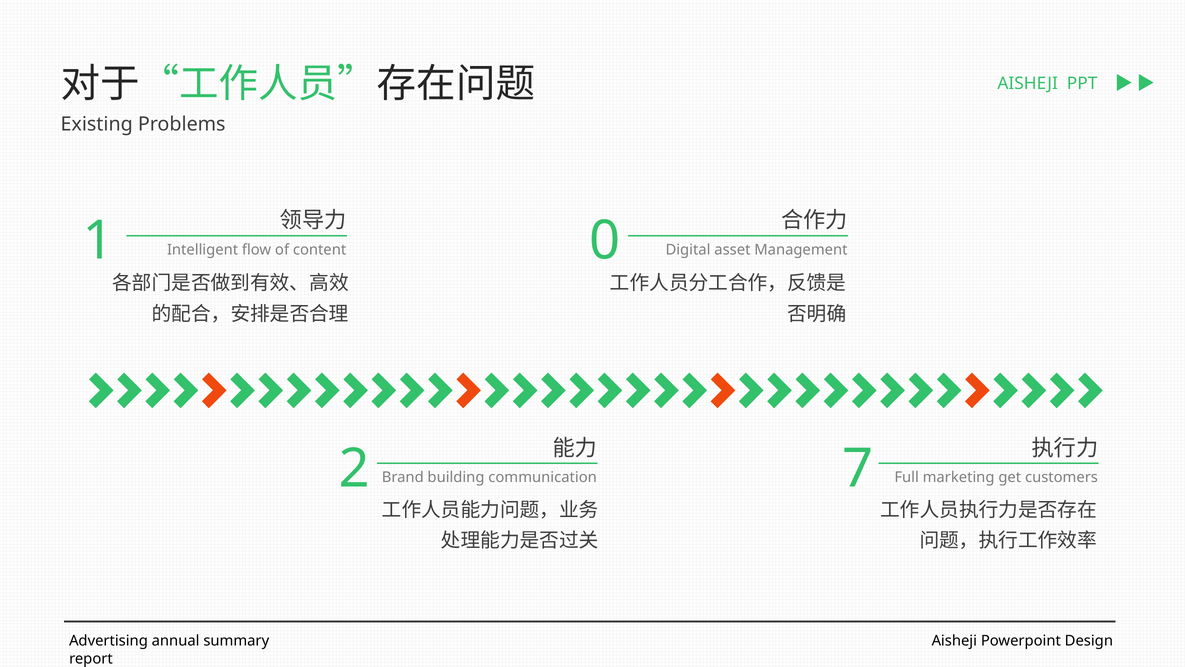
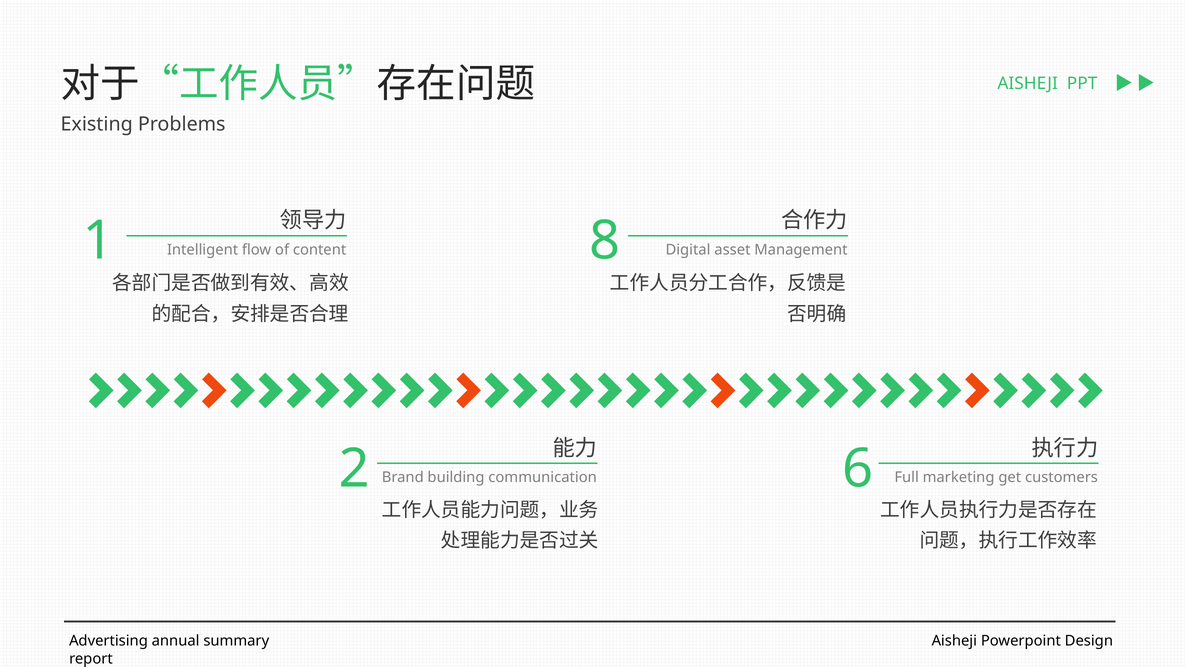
0: 0 -> 8
7: 7 -> 6
